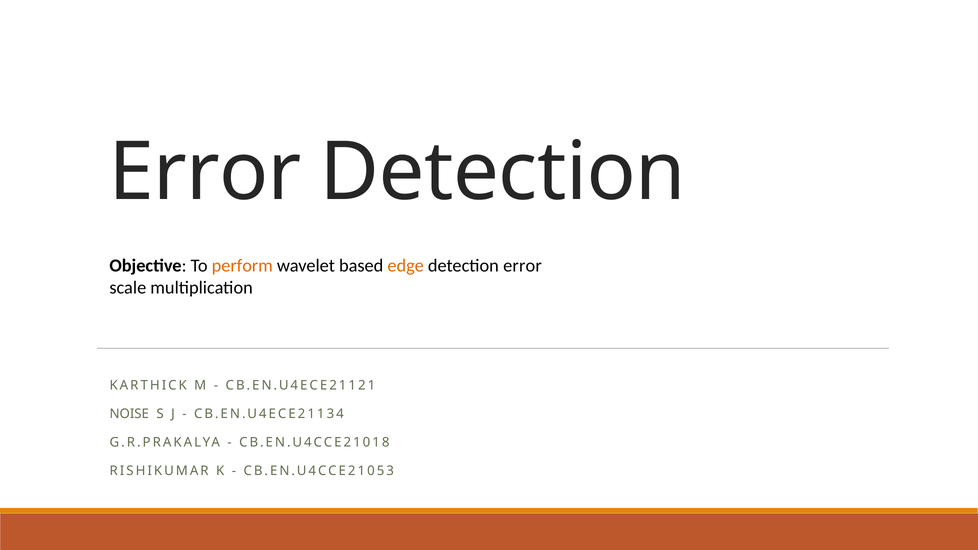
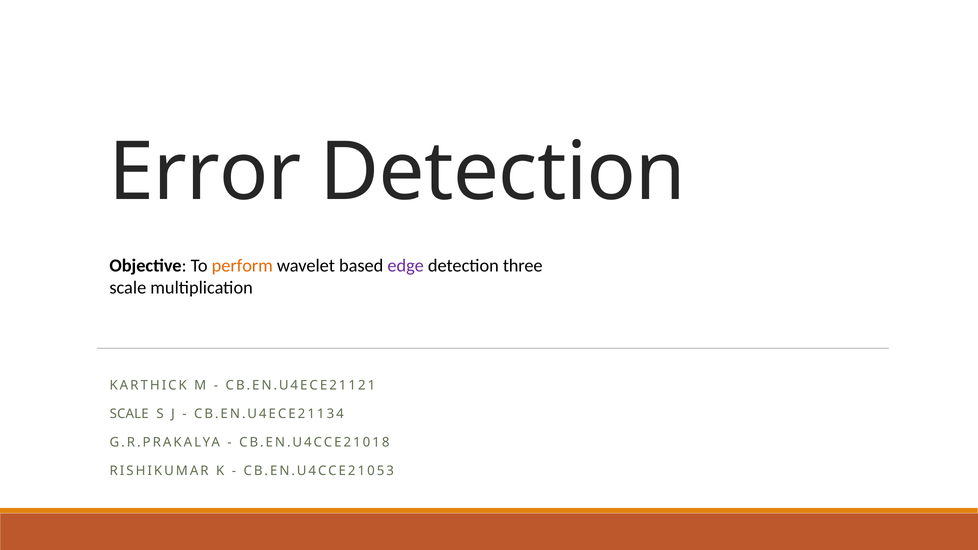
edge colour: orange -> purple
detection error: error -> three
NOISE at (129, 414): NOISE -> SCALE
